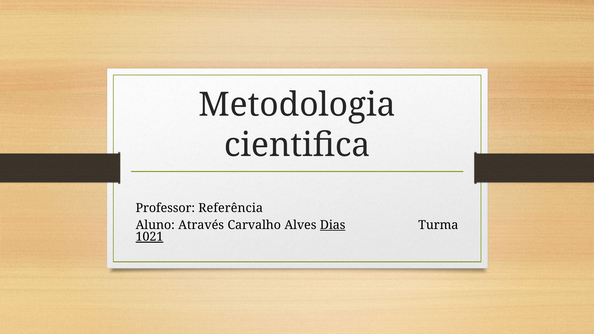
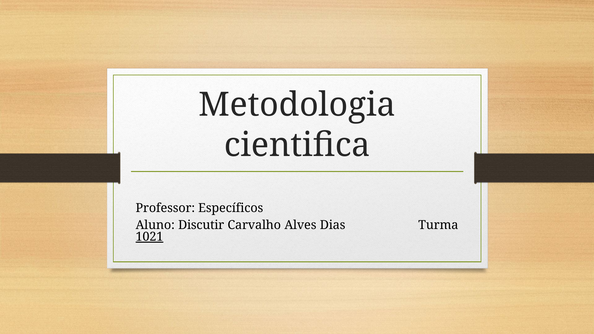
Referência: Referência -> Específicos
Através: Através -> Discutir
Dias underline: present -> none
